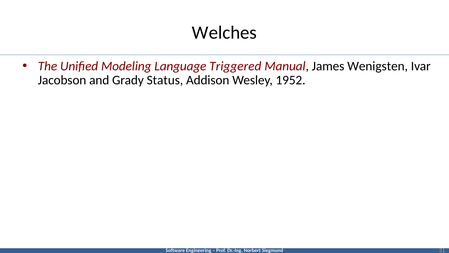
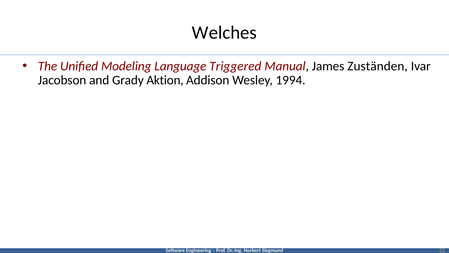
Wenigsten: Wenigsten -> Zuständen
Status: Status -> Aktion
1952: 1952 -> 1994
